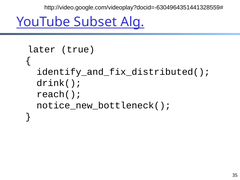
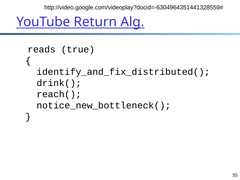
Subset: Subset -> Return
later: later -> reads
